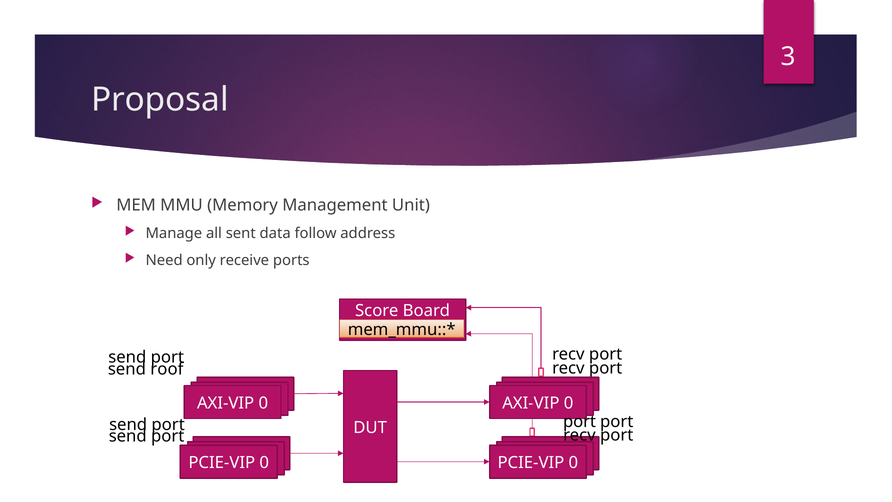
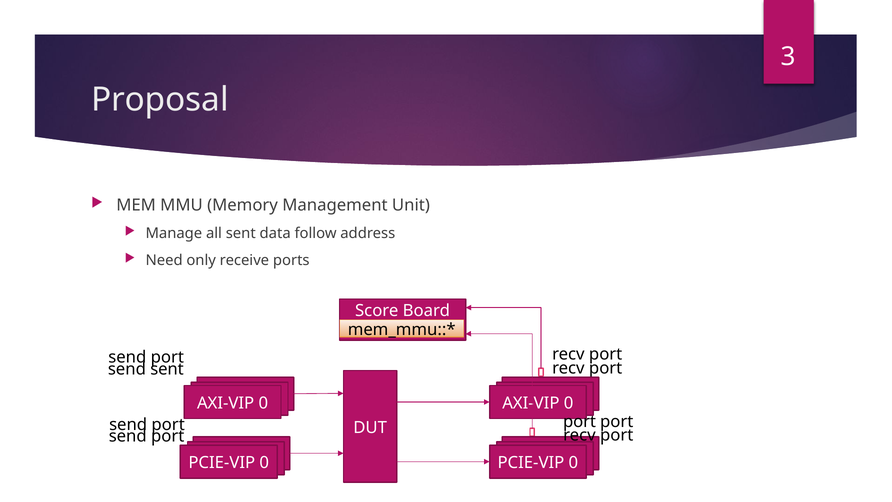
send roof: roof -> sent
